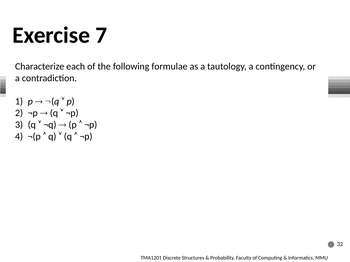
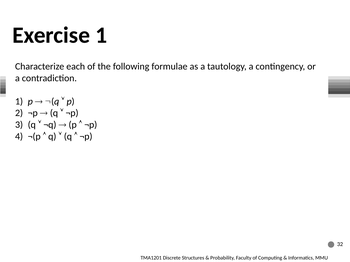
Exercise 7: 7 -> 1
